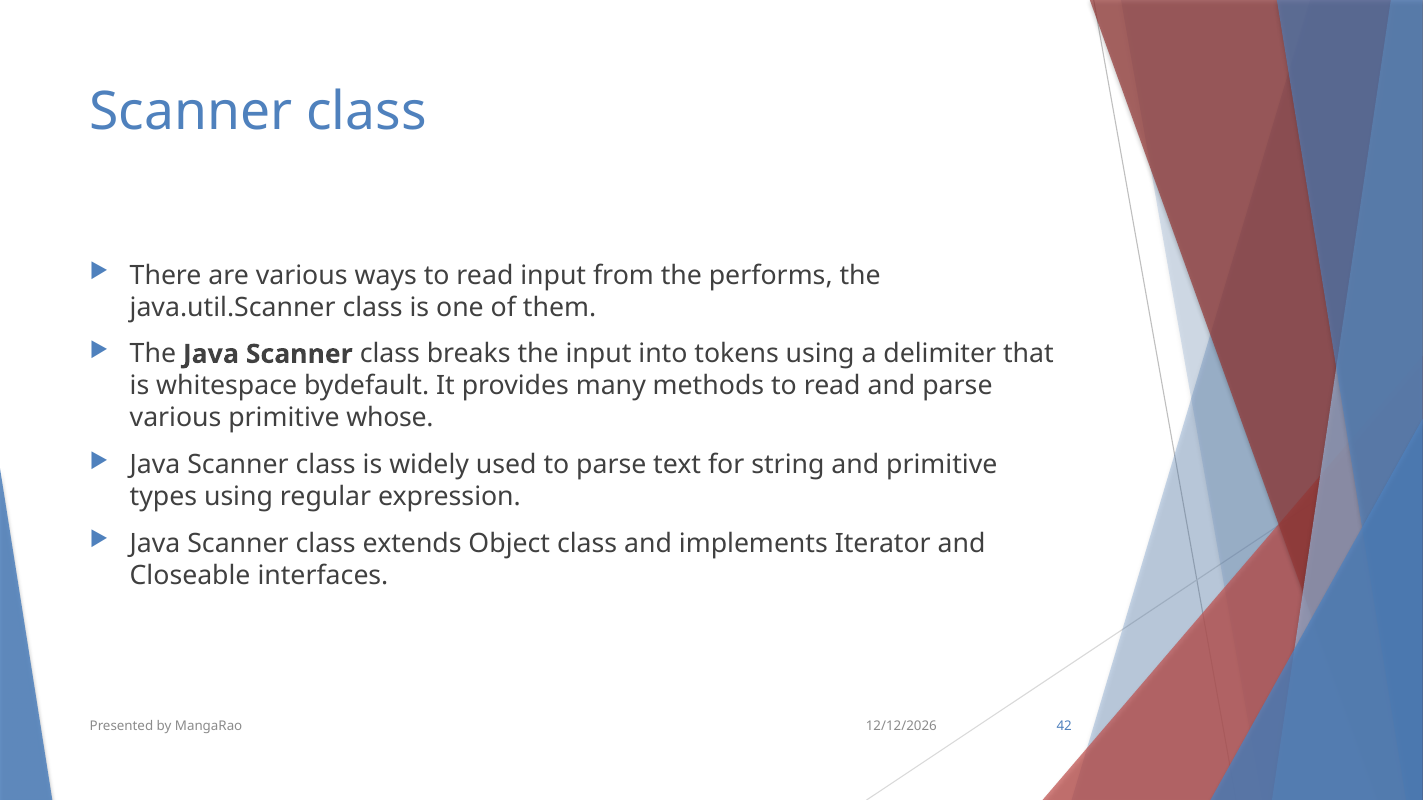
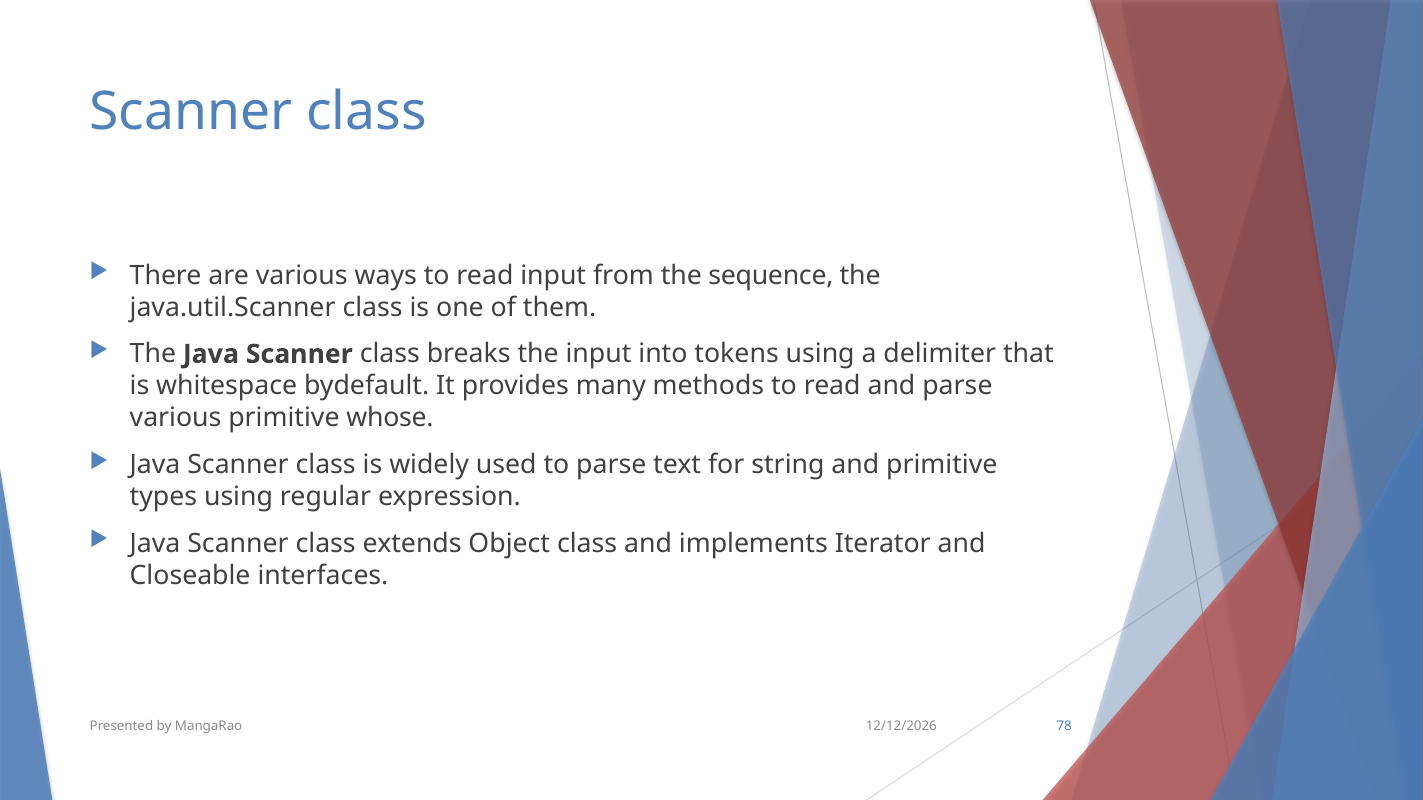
performs: performs -> sequence
42: 42 -> 78
